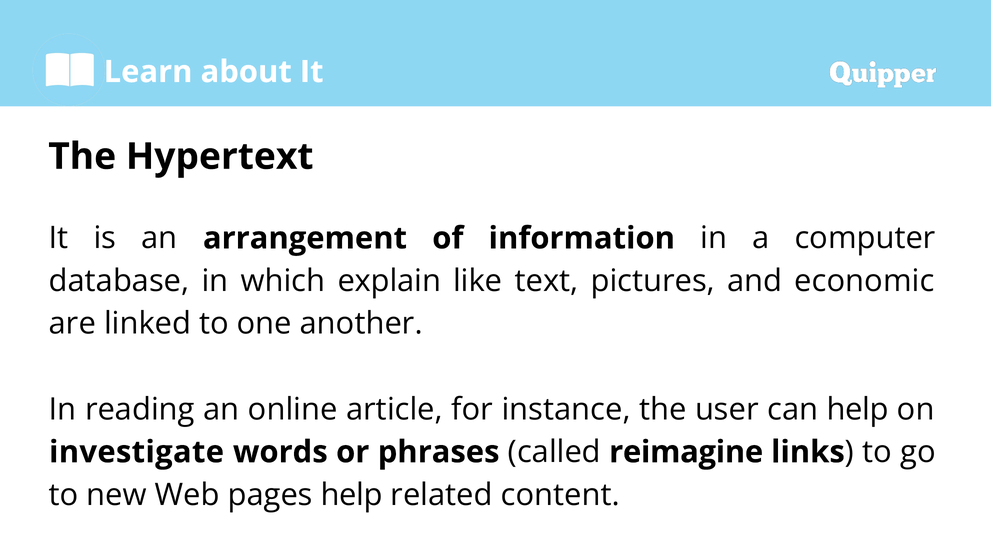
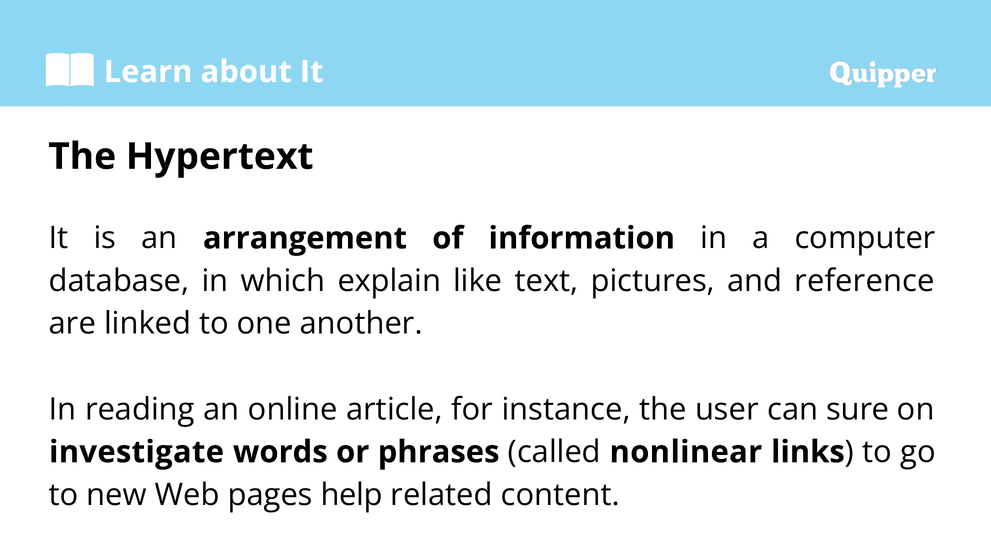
economic: economic -> reference
can help: help -> sure
reimagine: reimagine -> nonlinear
